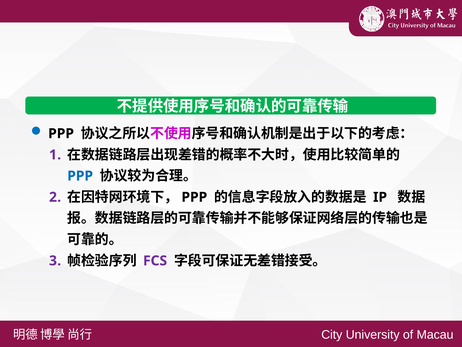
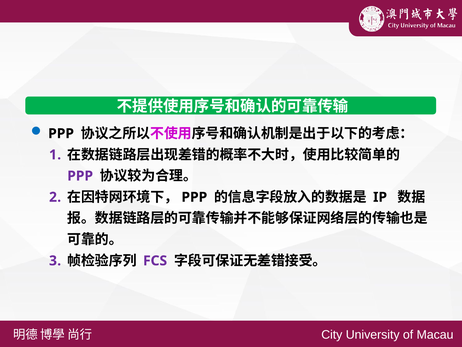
PPP at (80, 176) colour: blue -> purple
